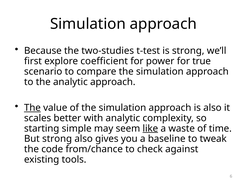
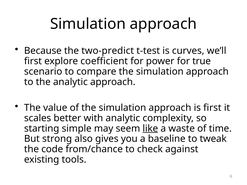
two-studies: two-studies -> two-predict
is strong: strong -> curves
The at (32, 108) underline: present -> none
is also: also -> first
